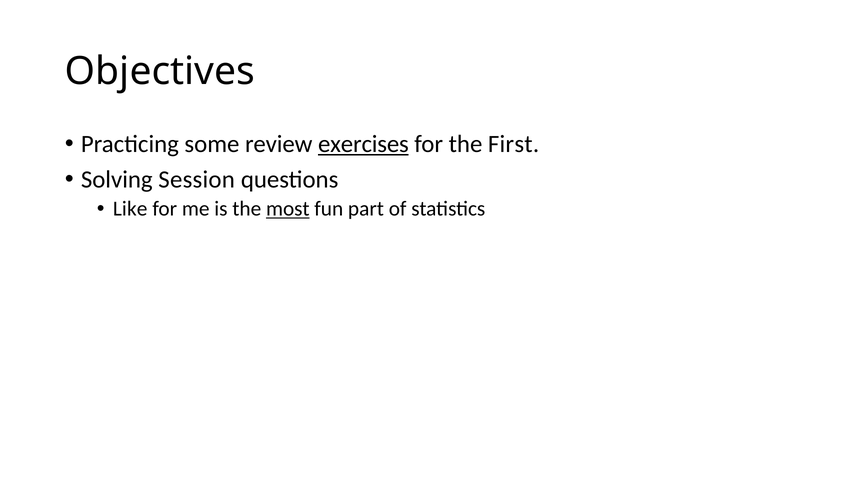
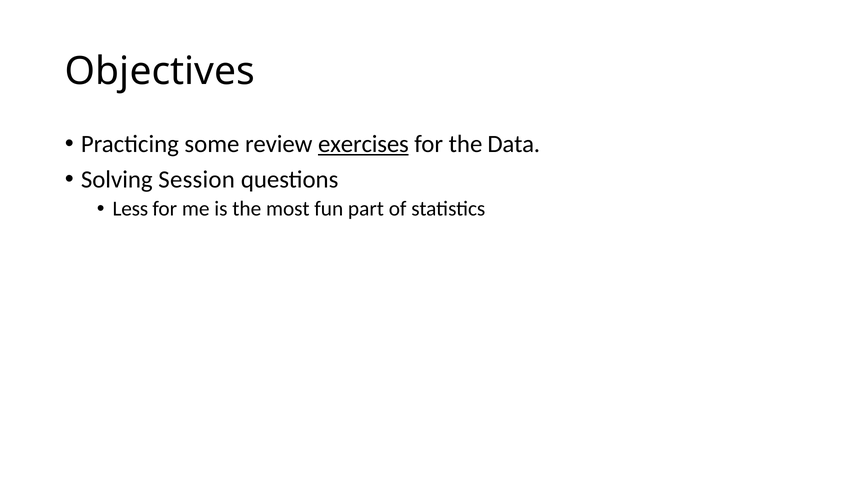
First: First -> Data
Like: Like -> Less
most underline: present -> none
